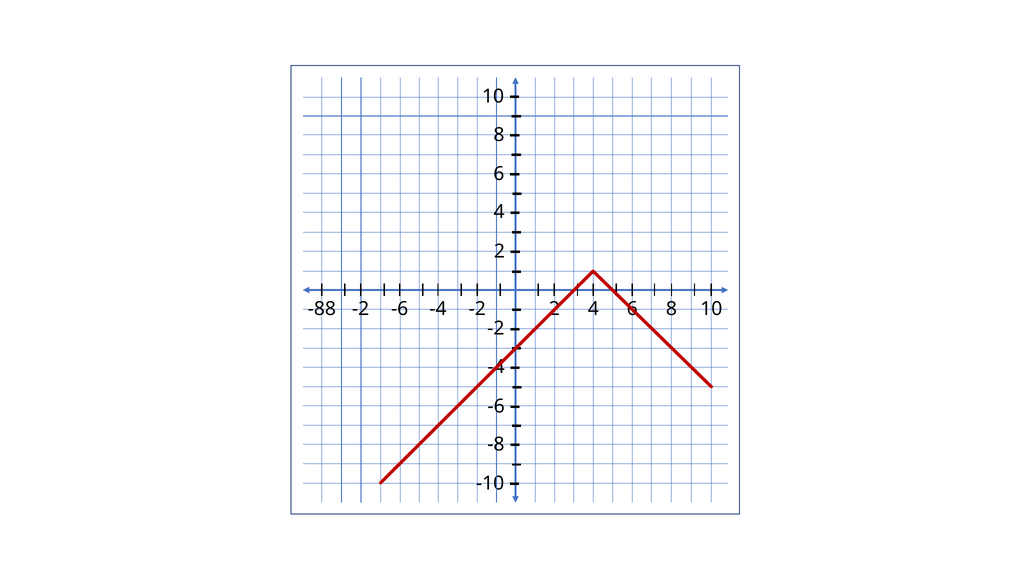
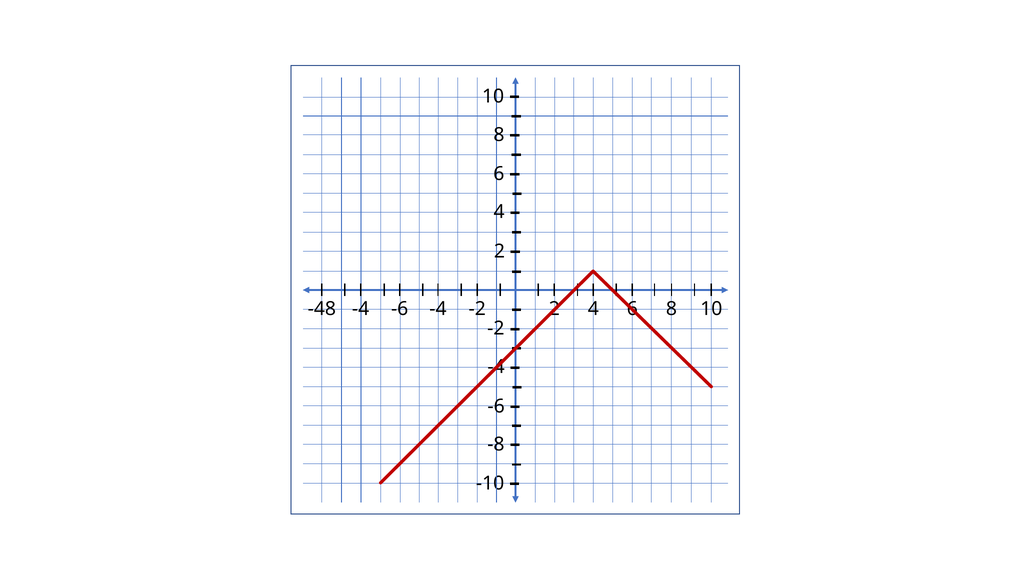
-88: -88 -> -48
-2 at (361, 309): -2 -> -4
